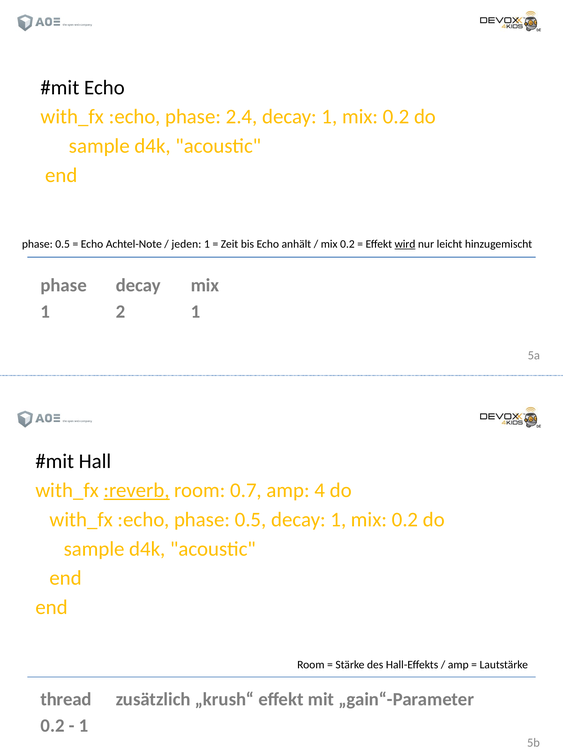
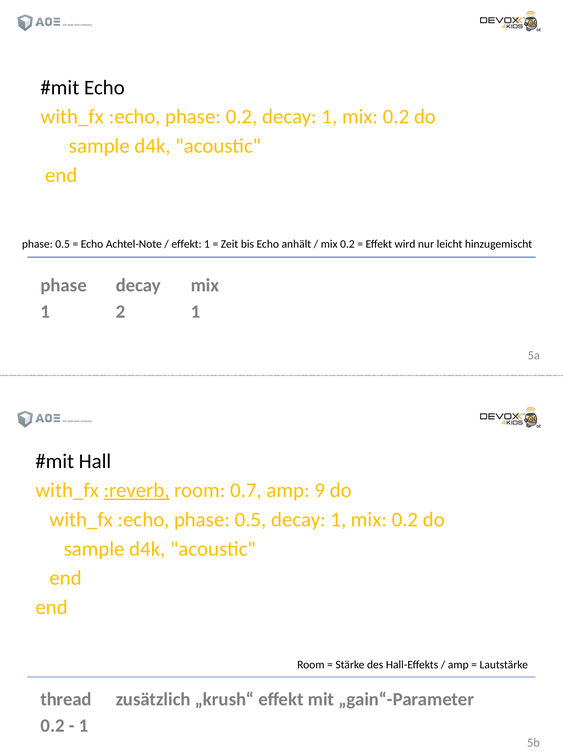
phase 2.4: 2.4 -> 0.2
jeden at (186, 244): jeden -> effekt
wird underline: present -> none
4: 4 -> 9
